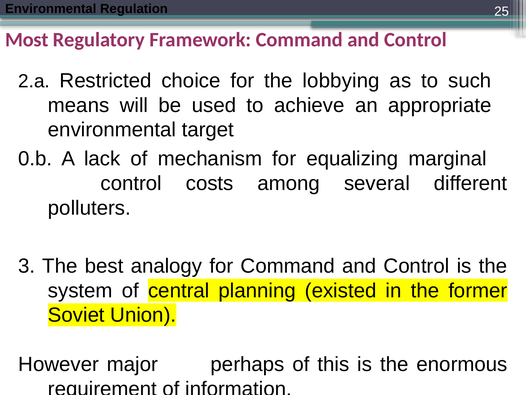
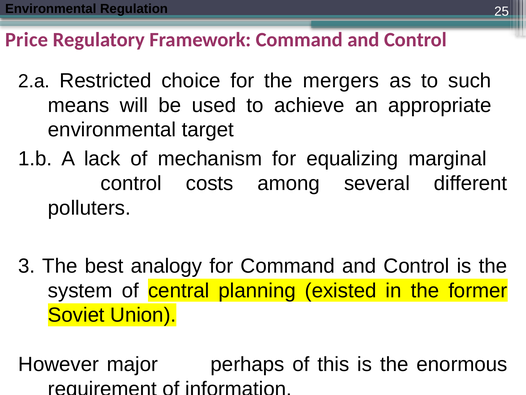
Most: Most -> Price
lobbying: lobbying -> mergers
0.b: 0.b -> 1.b
